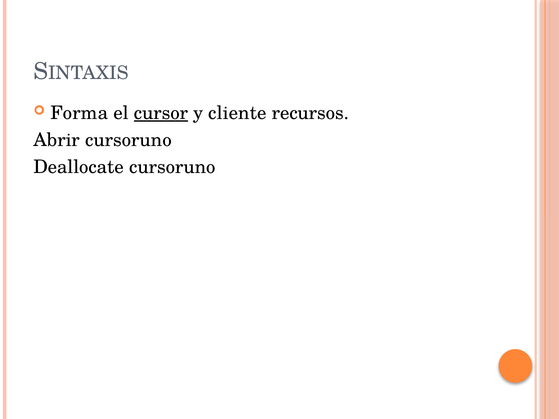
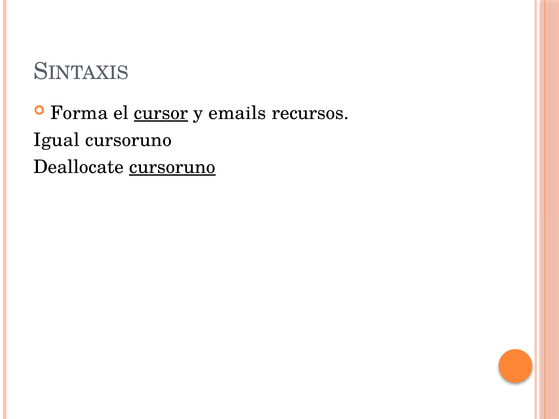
cliente: cliente -> emails
Abrir: Abrir -> Igual
cursoruno at (172, 167) underline: none -> present
